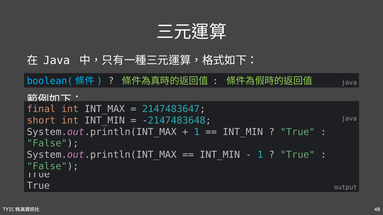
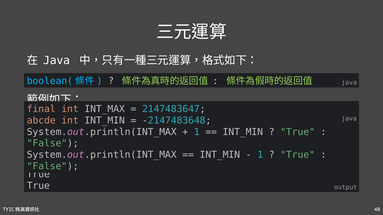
short: short -> abcde
